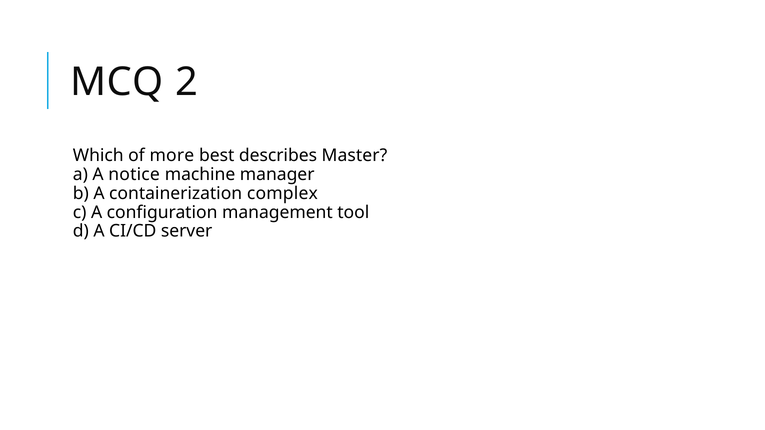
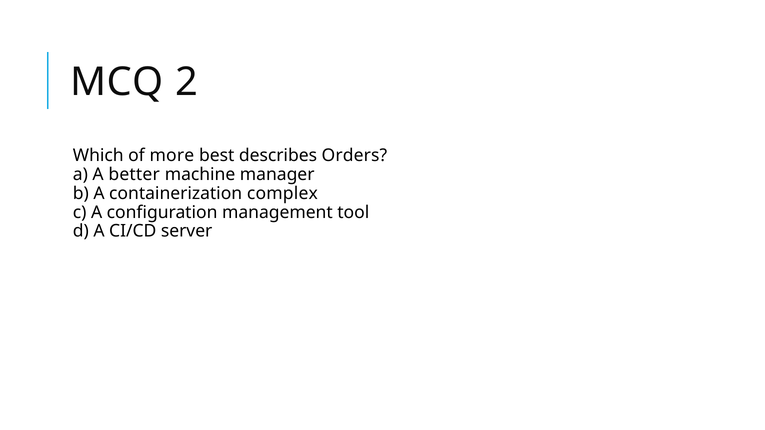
Master: Master -> Orders
notice: notice -> better
